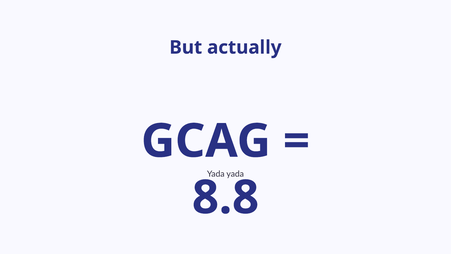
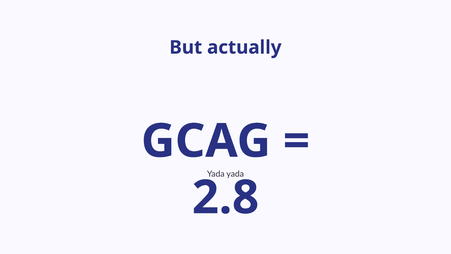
8.8: 8.8 -> 2.8
